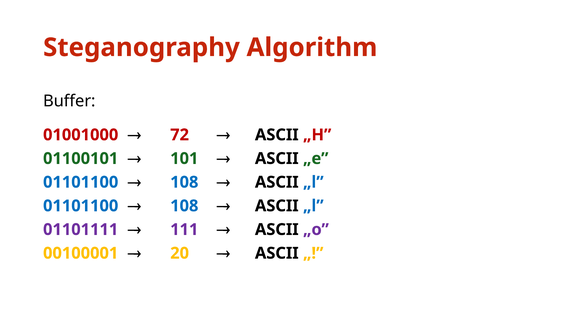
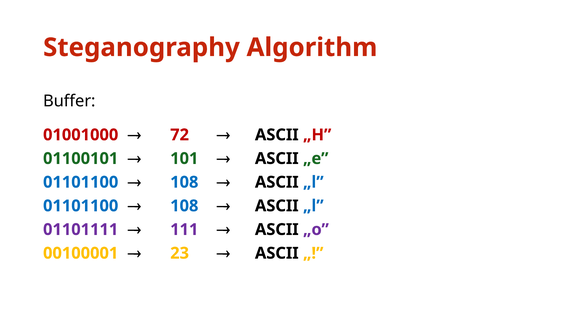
20: 20 -> 23
